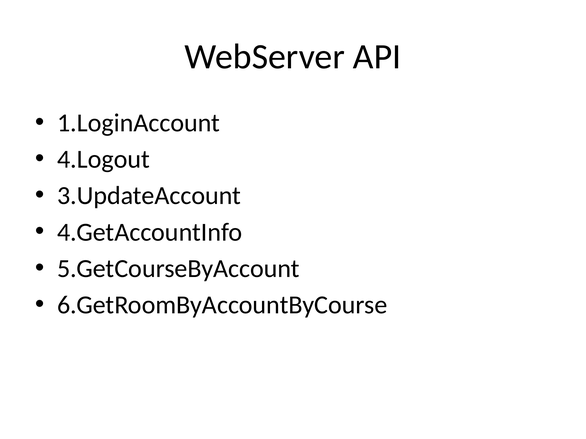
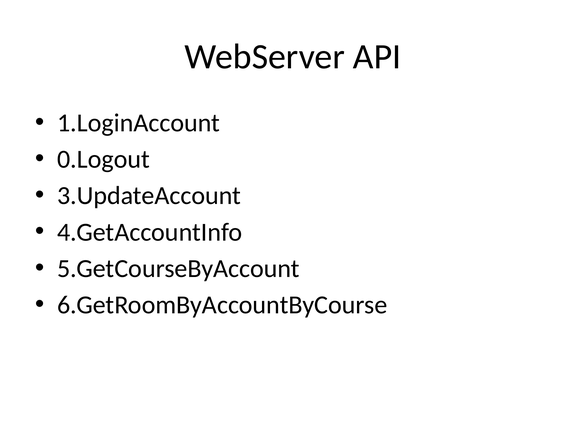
4.Logout: 4.Logout -> 0.Logout
